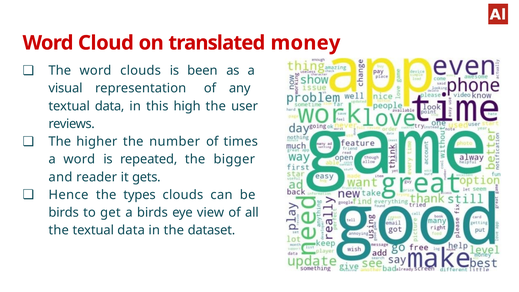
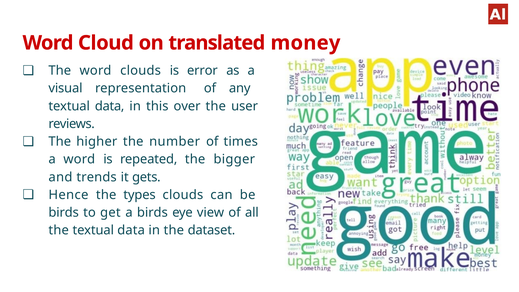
been: been -> error
high: high -> over
reader: reader -> trends
